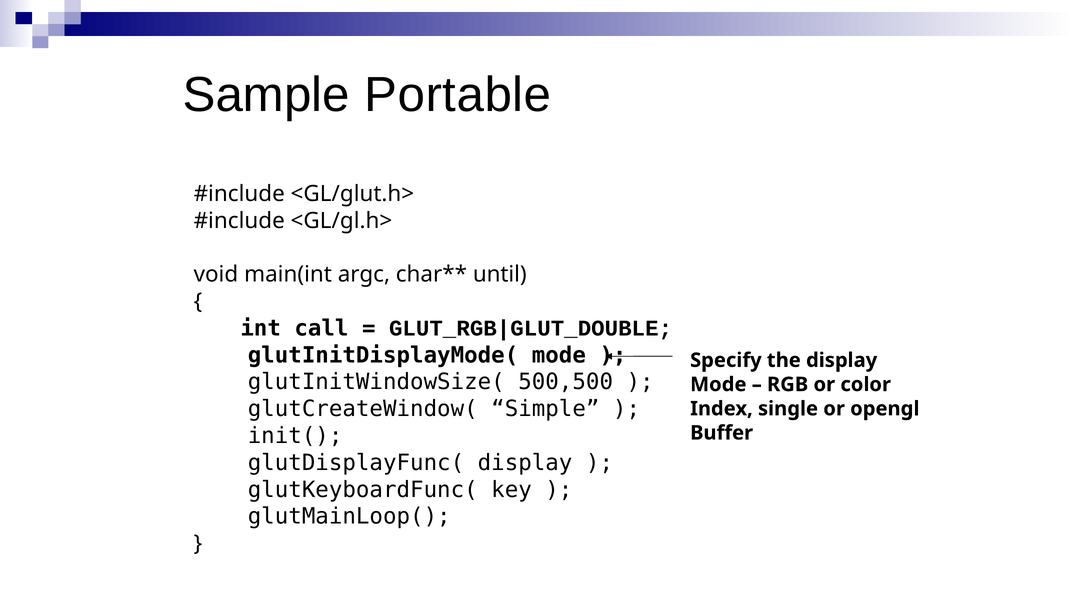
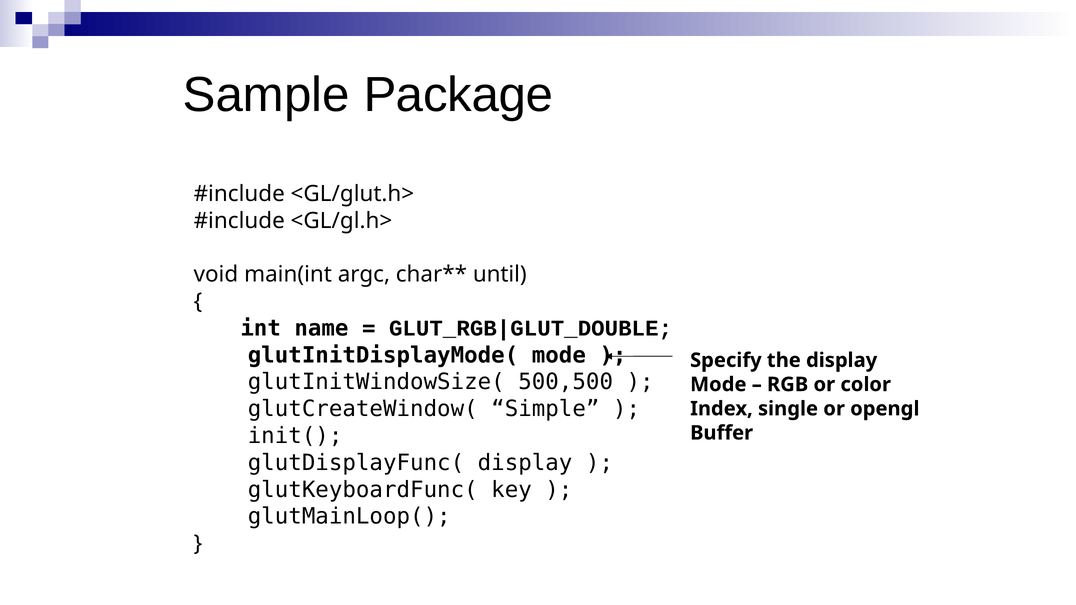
Portable: Portable -> Package
call: call -> name
